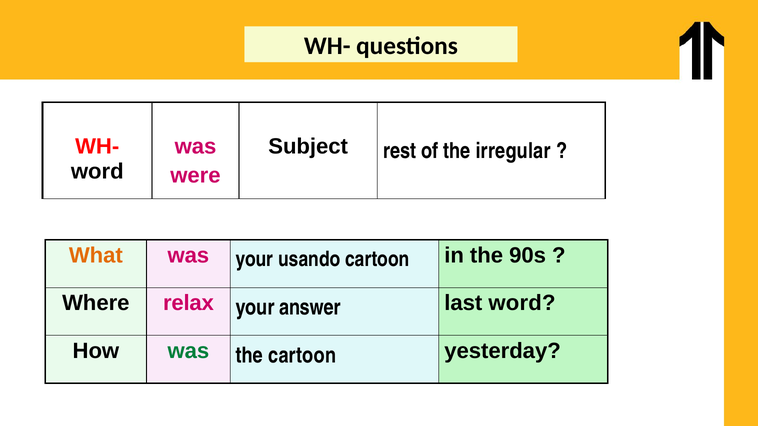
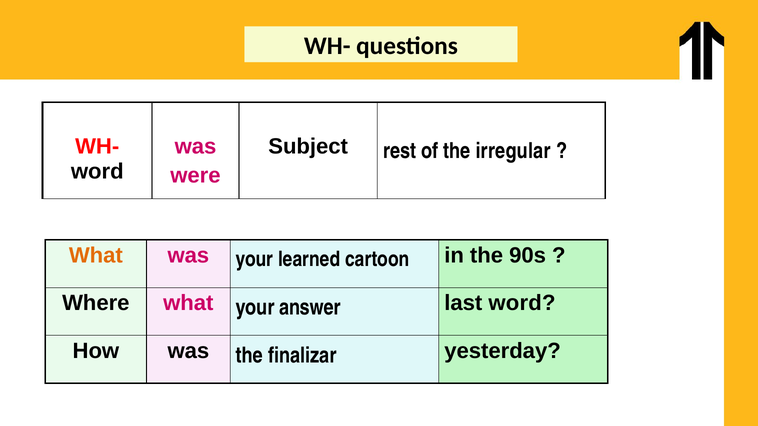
usando: usando -> learned
Where relax: relax -> what
was at (188, 351) colour: green -> black
the cartoon: cartoon -> finalizar
